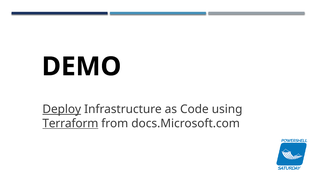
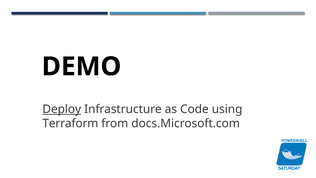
Terraform underline: present -> none
